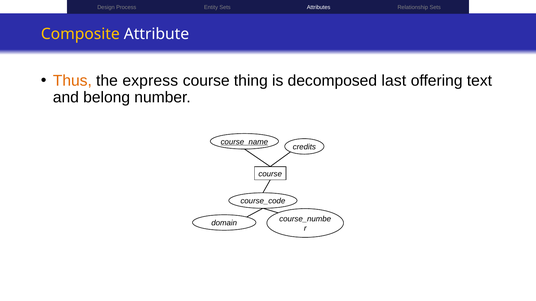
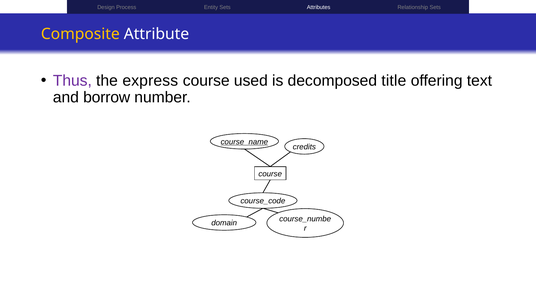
Thus colour: orange -> purple
thing: thing -> used
last: last -> title
belong: belong -> borrow
